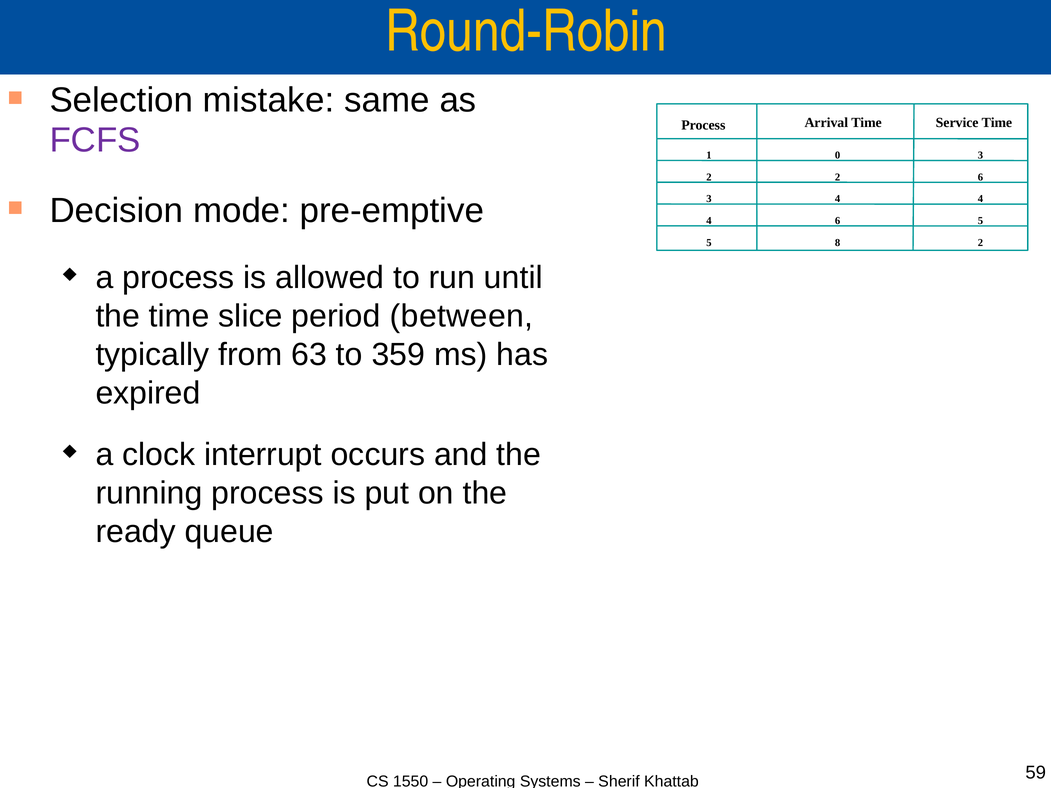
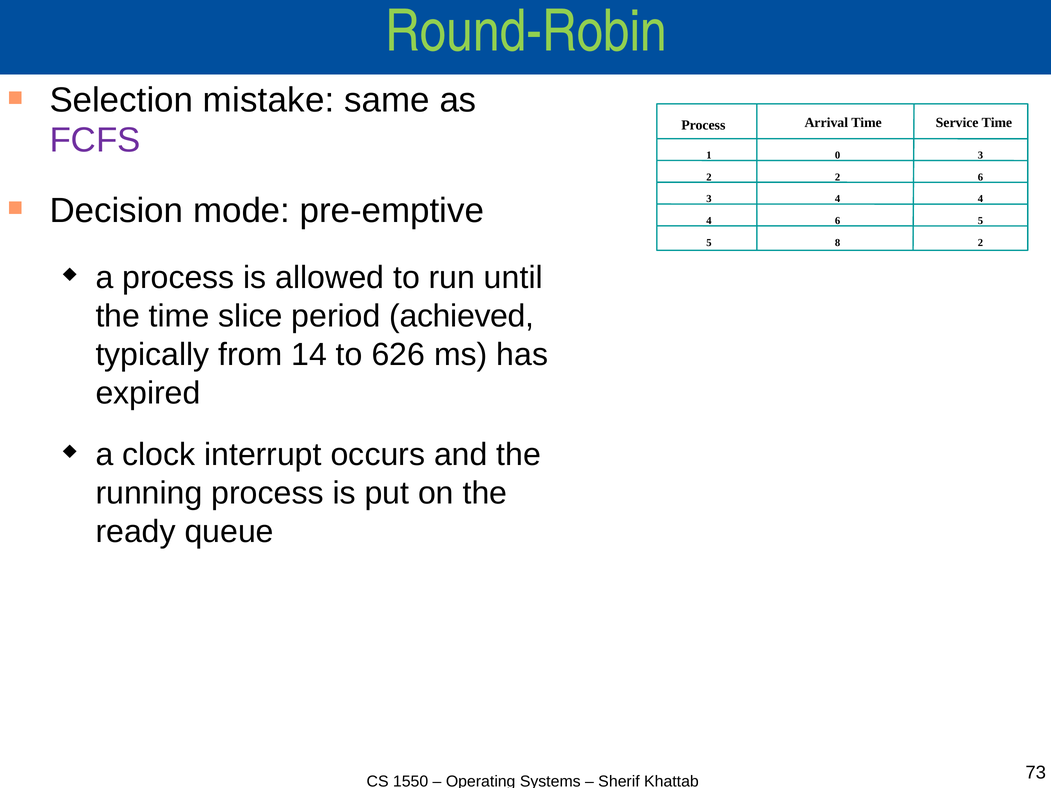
Round-Robin colour: yellow -> light green
between: between -> achieved
63: 63 -> 14
359: 359 -> 626
59: 59 -> 73
